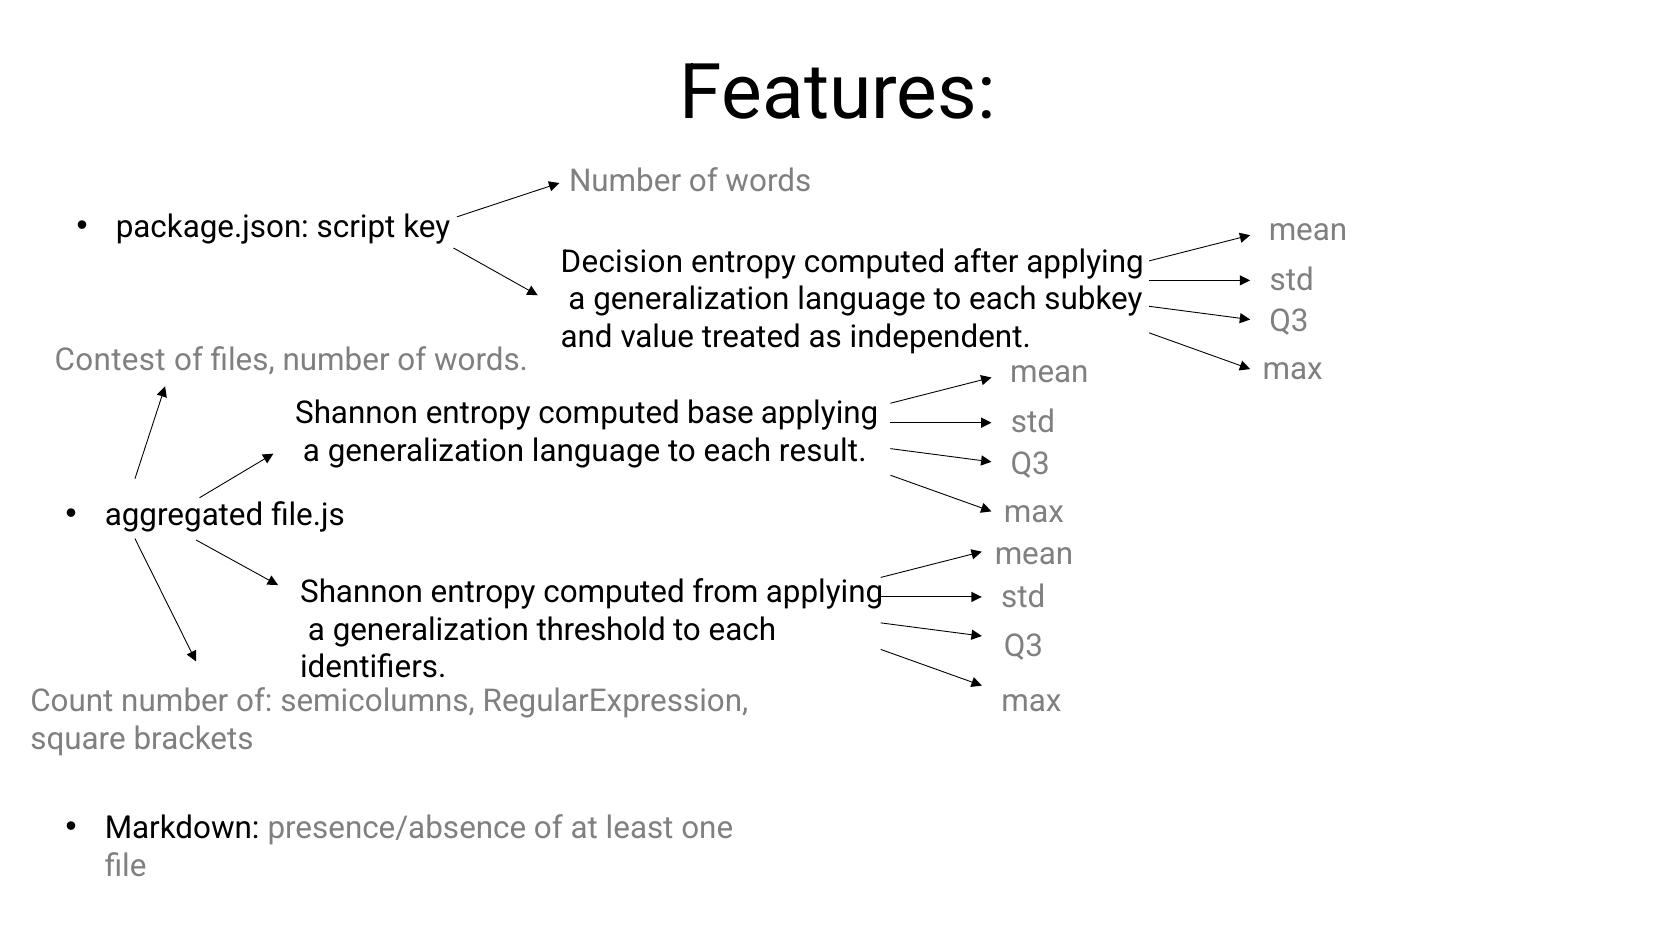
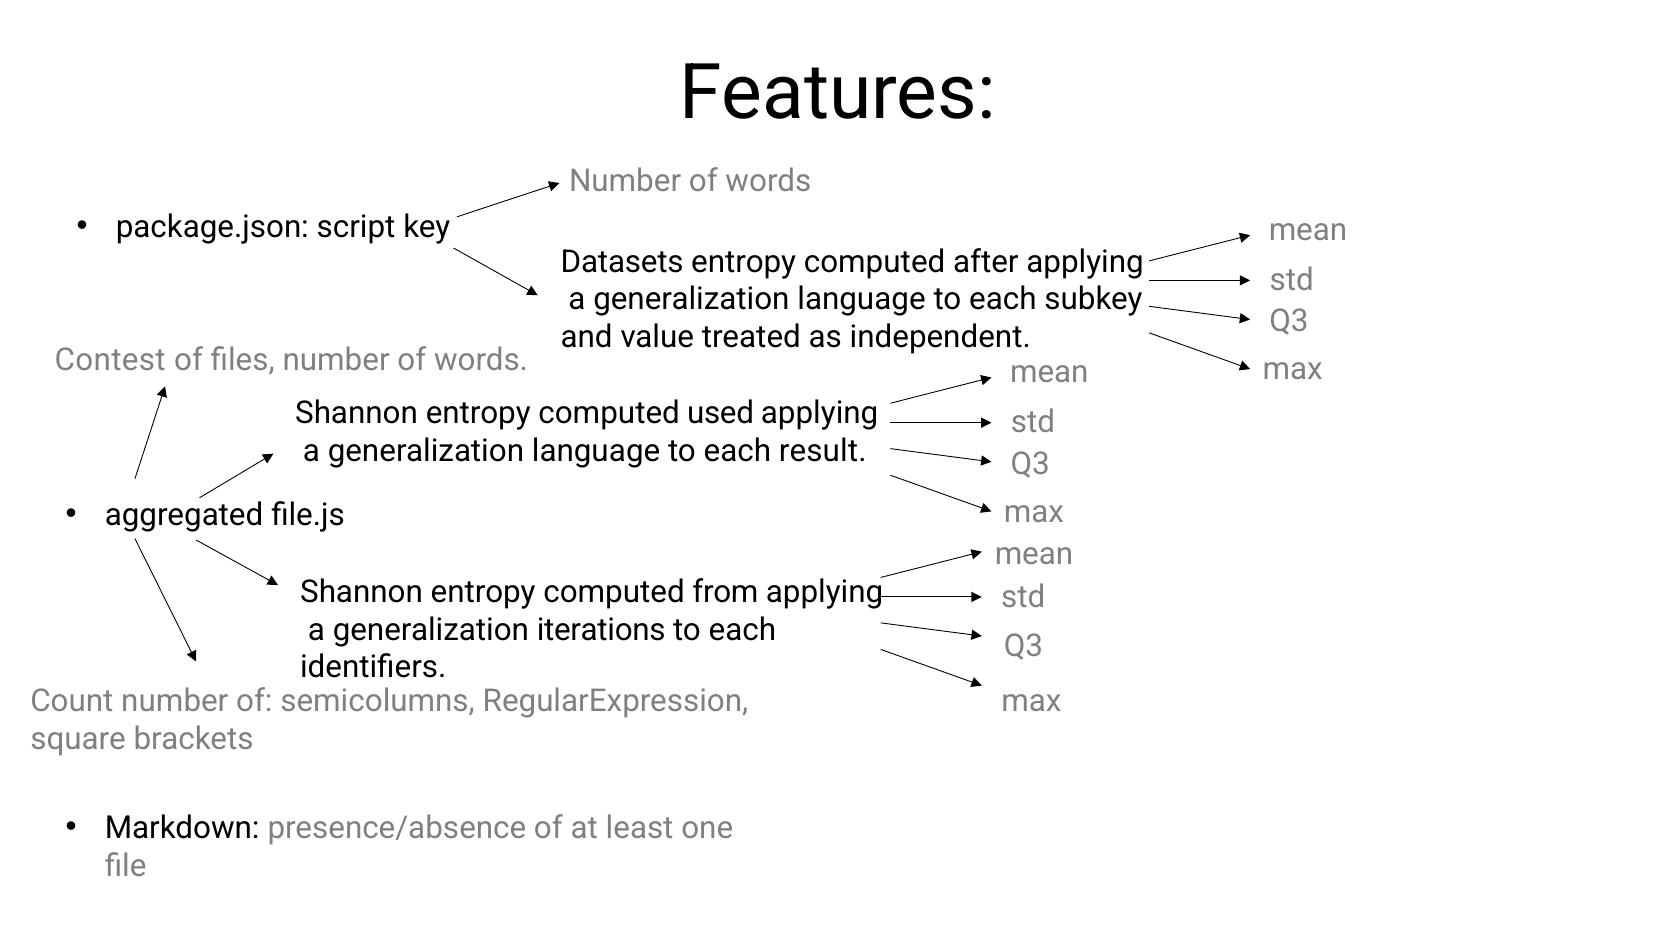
Decision: Decision -> Datasets
base: base -> used
threshold: threshold -> iterations
